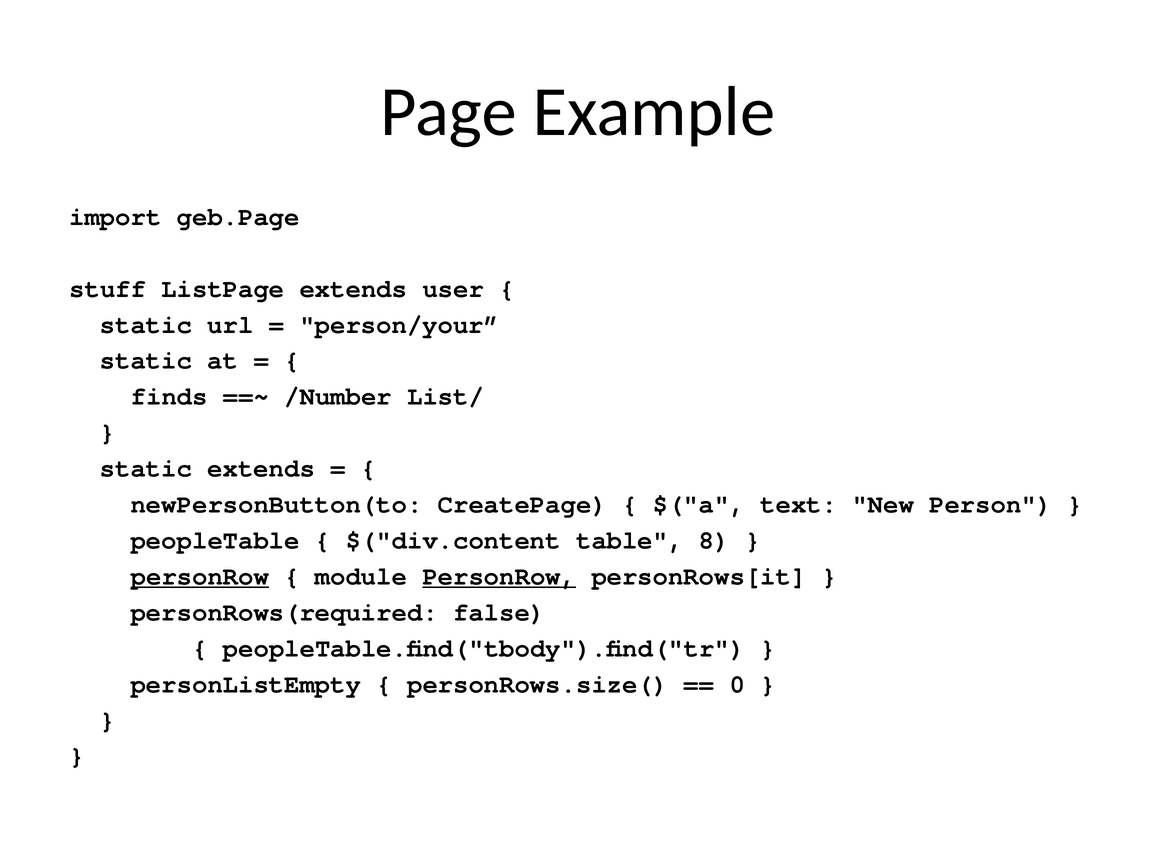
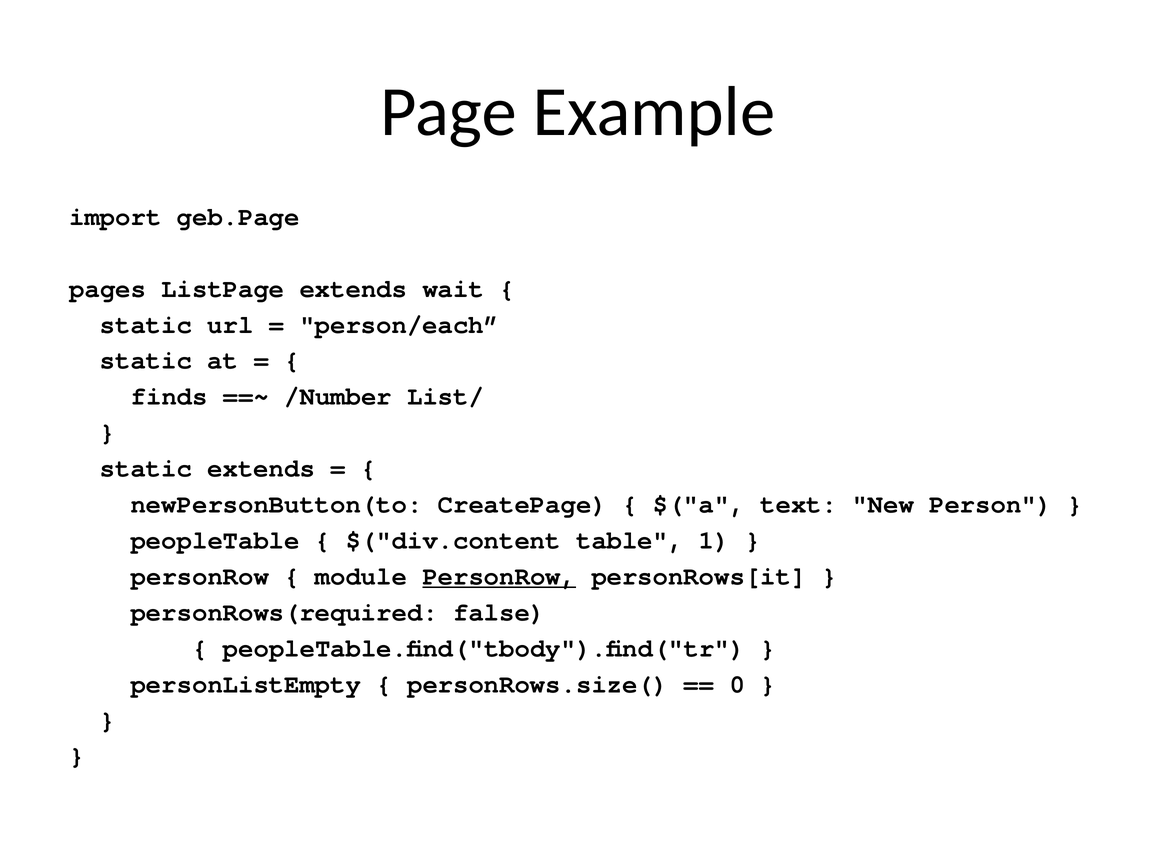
stuff: stuff -> pages
user: user -> wait
person/your: person/your -> person/each
8: 8 -> 1
personRow at (200, 576) underline: present -> none
